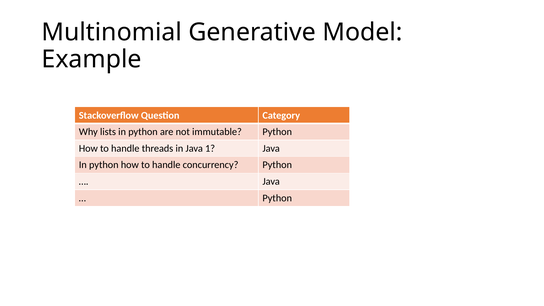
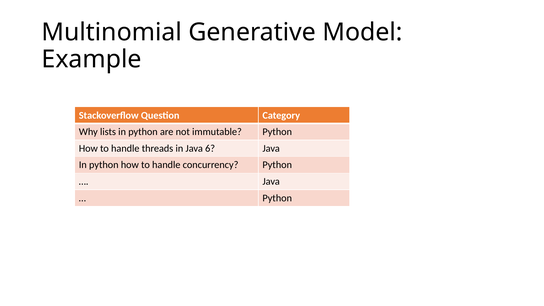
1: 1 -> 6
